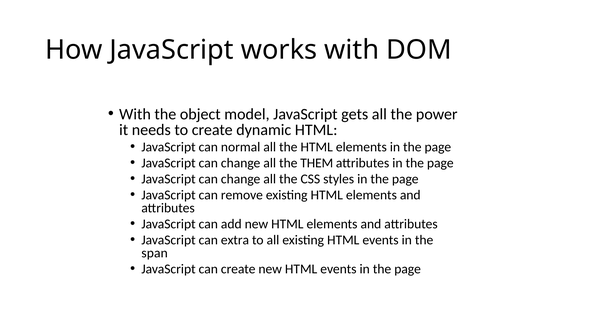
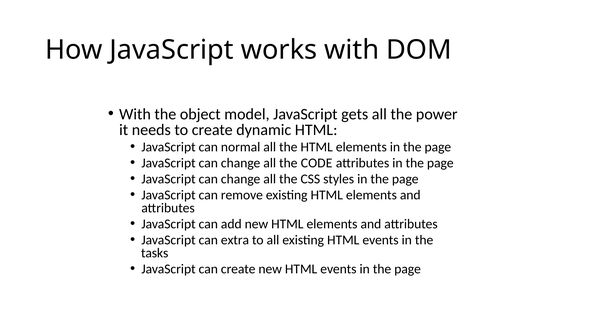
THEM: THEM -> CODE
span: span -> tasks
